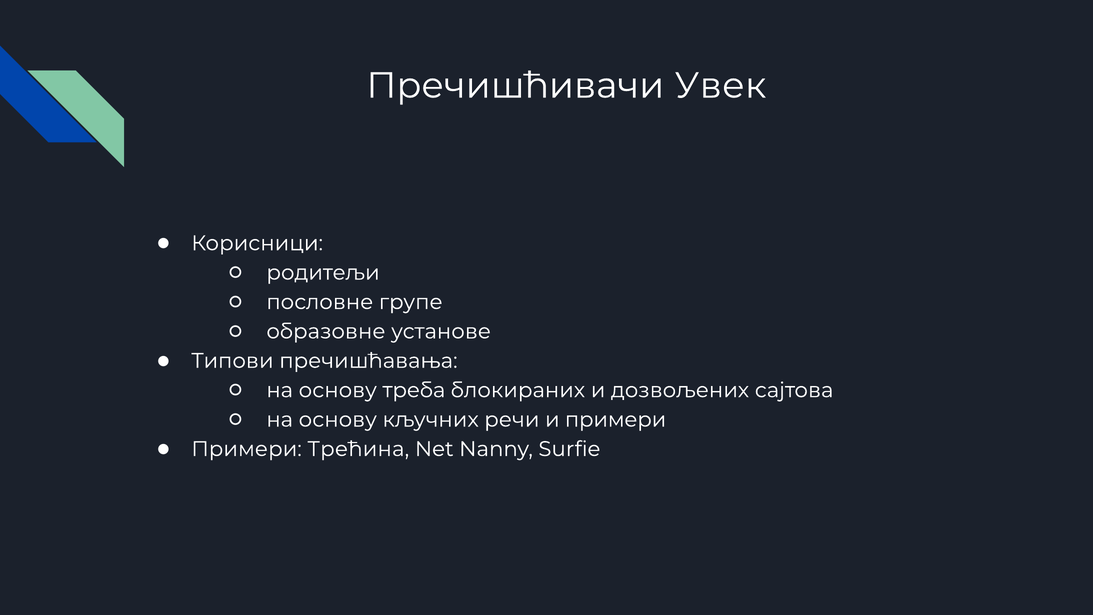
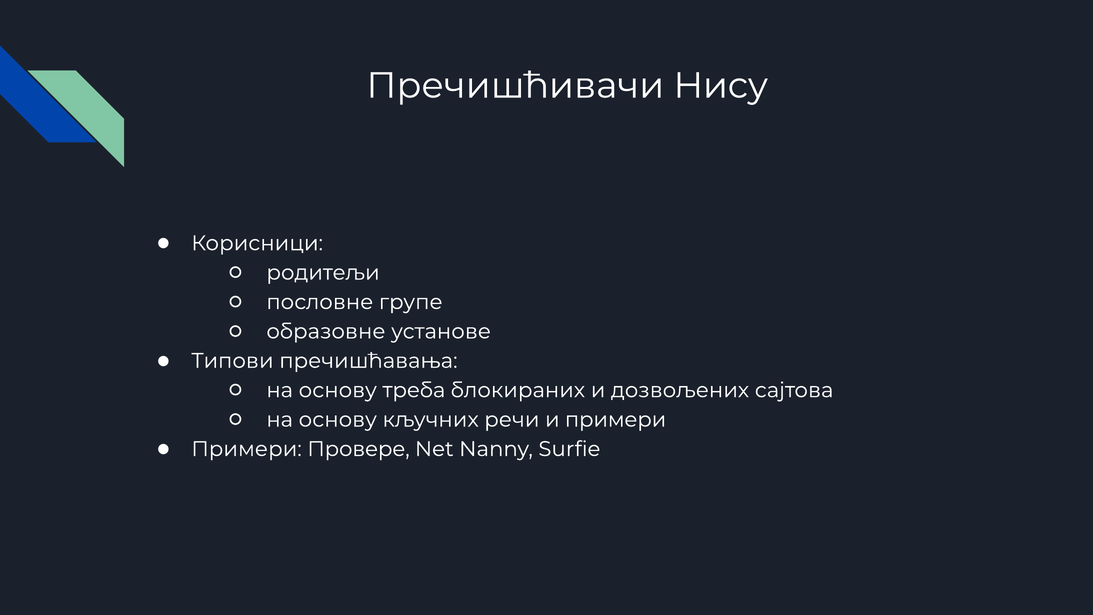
Увек: Увек -> Нису
Трећина: Трећина -> Провере
